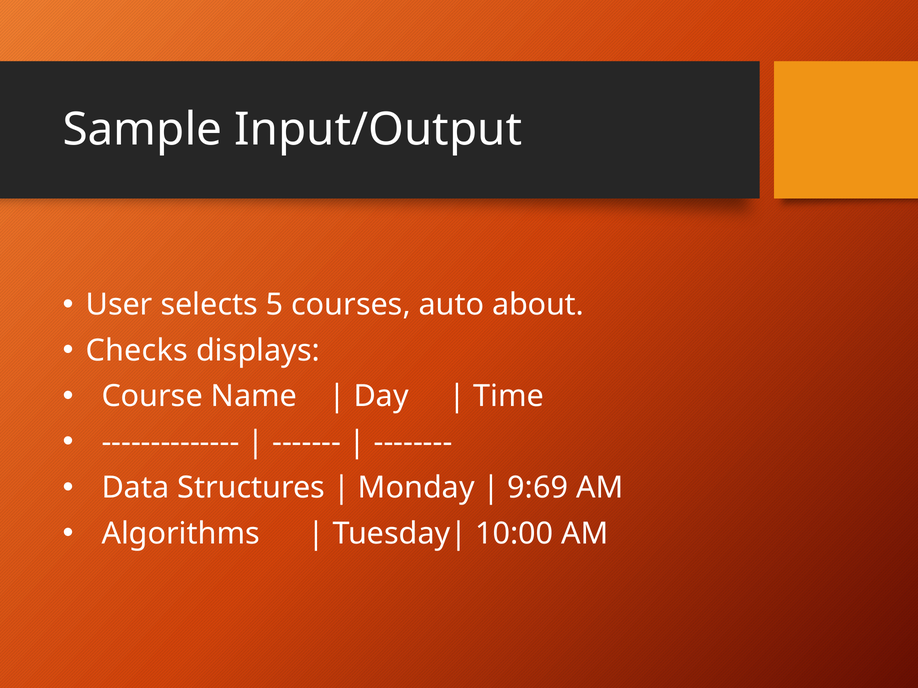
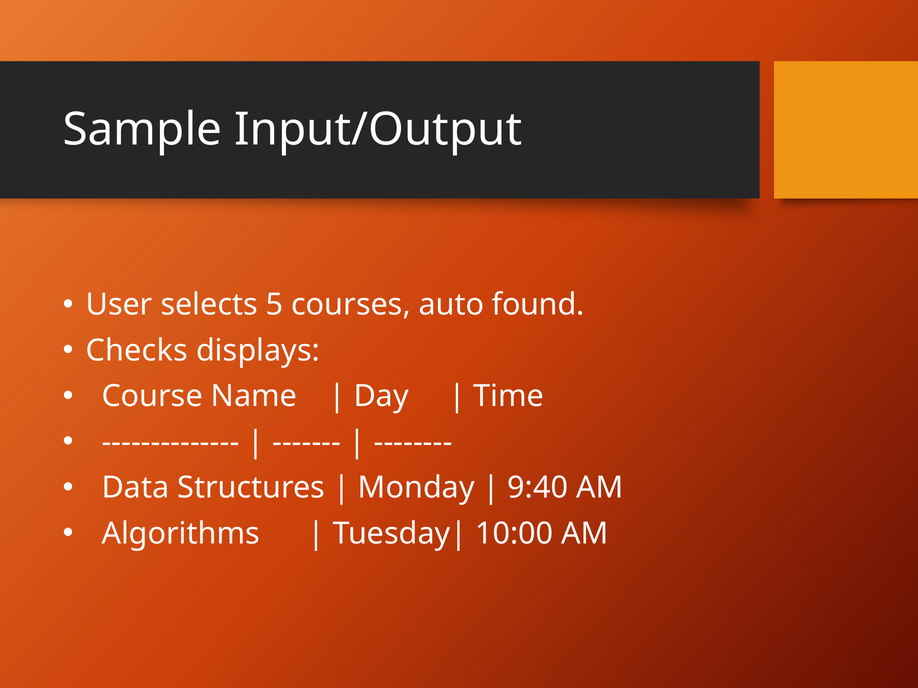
about: about -> found
9:69: 9:69 -> 9:40
